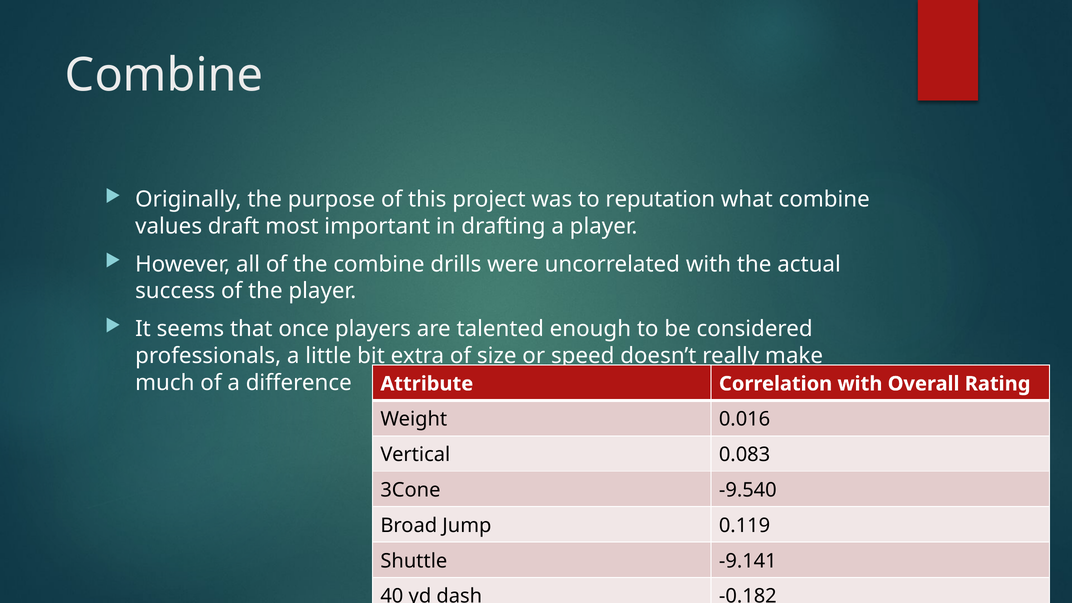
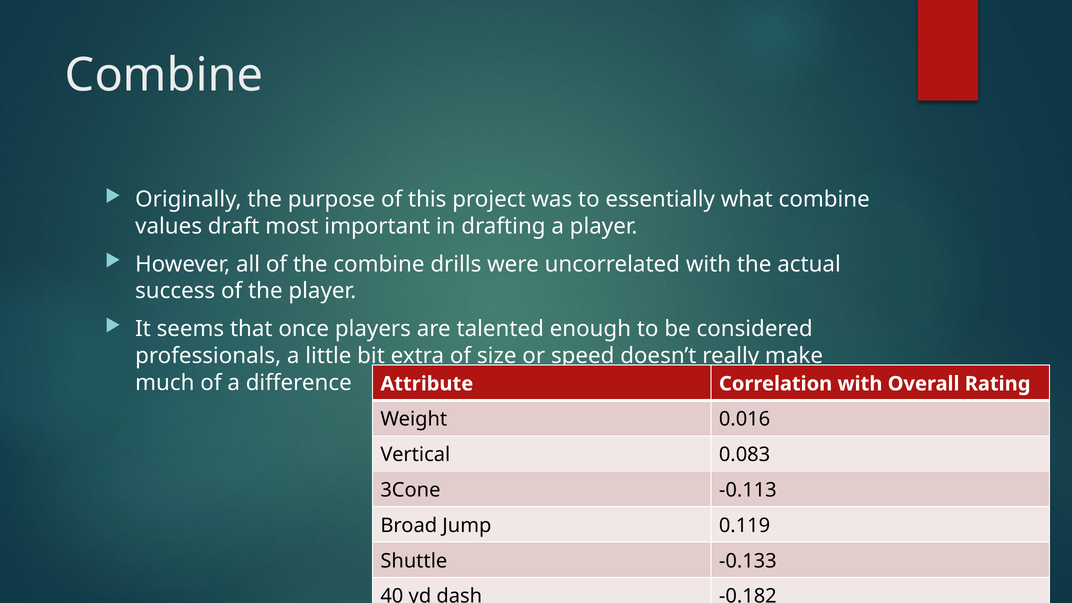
reputation: reputation -> essentially
-9.540: -9.540 -> -0.113
-9.141: -9.141 -> -0.133
